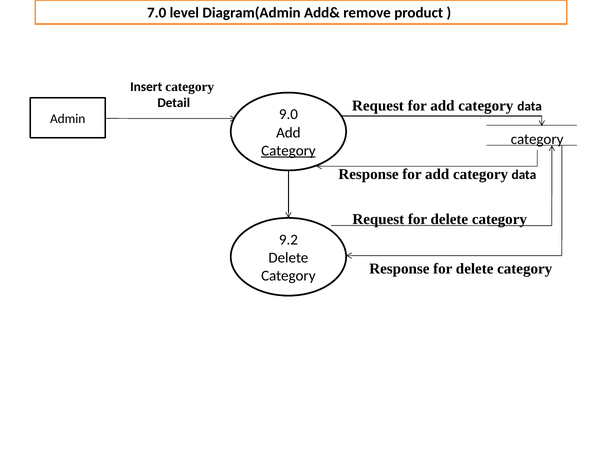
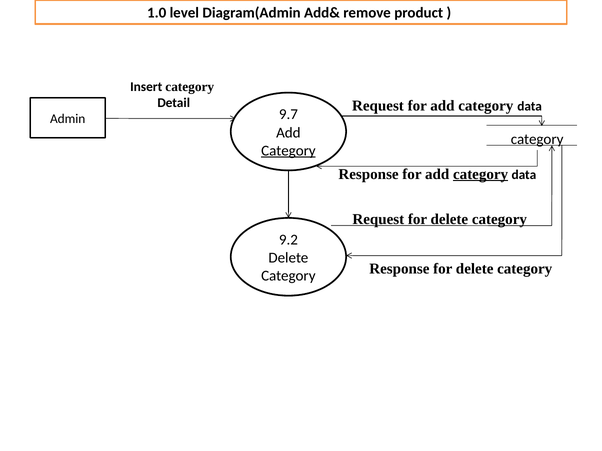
7.0: 7.0 -> 1.0
9.0: 9.0 -> 9.7
category at (481, 174) underline: none -> present
